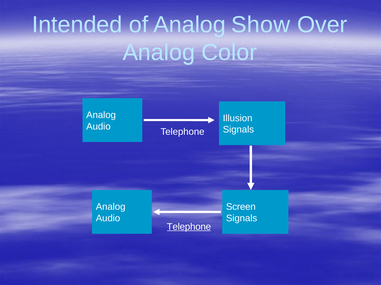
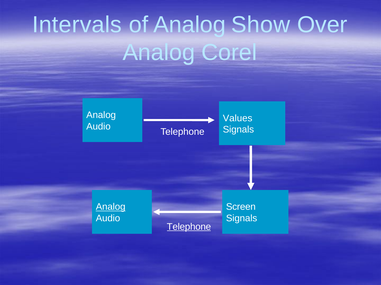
Intended: Intended -> Intervals
Color: Color -> Corel
Illusion: Illusion -> Values
Analog at (111, 207) underline: none -> present
